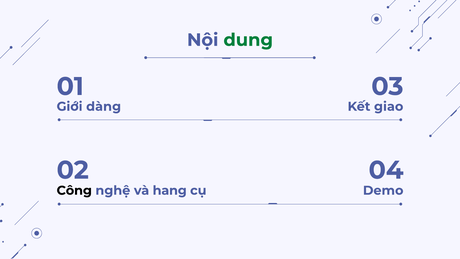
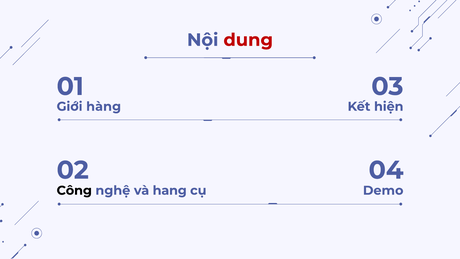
dung colour: green -> red
dàng: dàng -> hàng
giao: giao -> hiện
